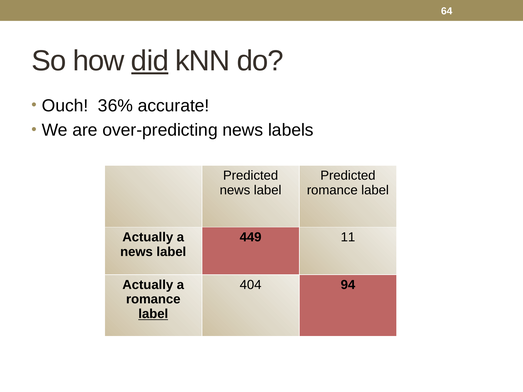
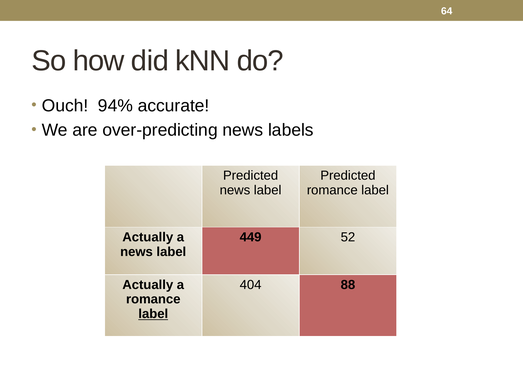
did underline: present -> none
36%: 36% -> 94%
11: 11 -> 52
94: 94 -> 88
